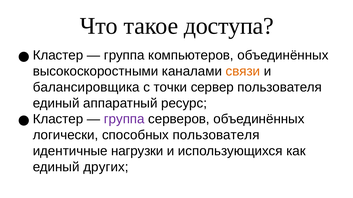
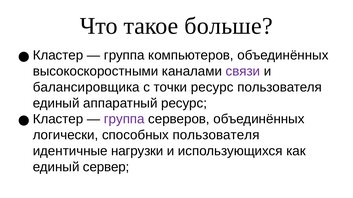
доступа: доступа -> больше
связи colour: orange -> purple
точки сервер: сервер -> ресурс
других: других -> сервер
